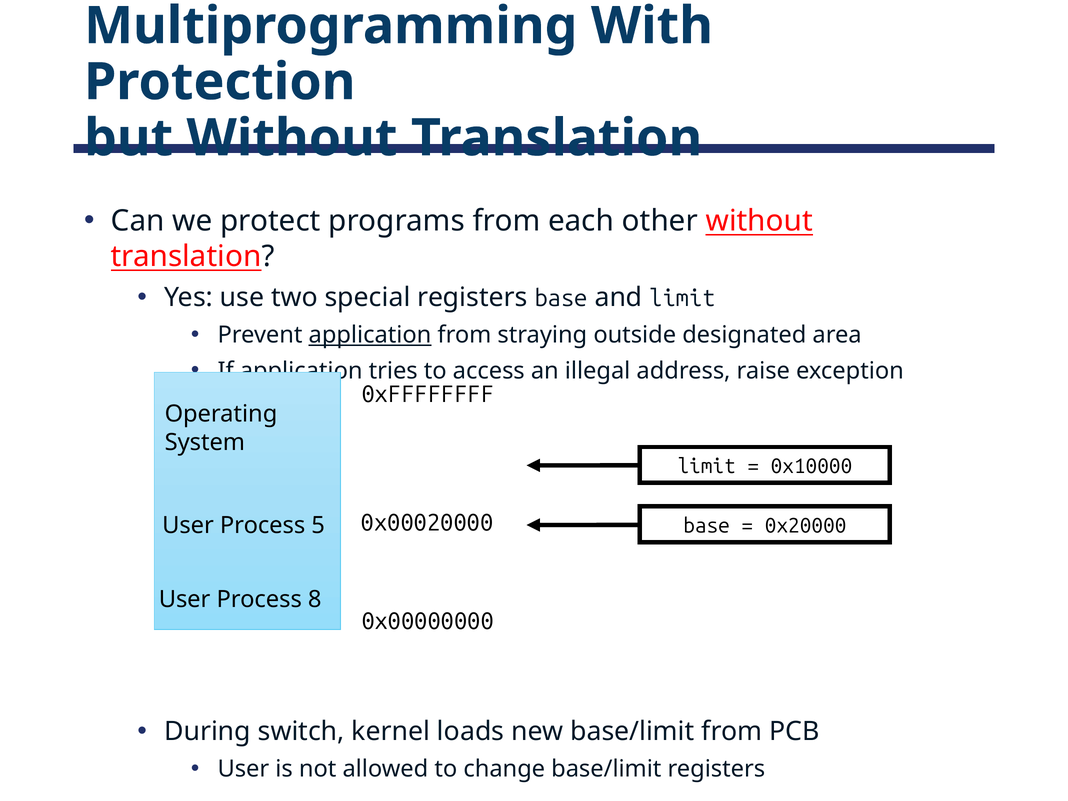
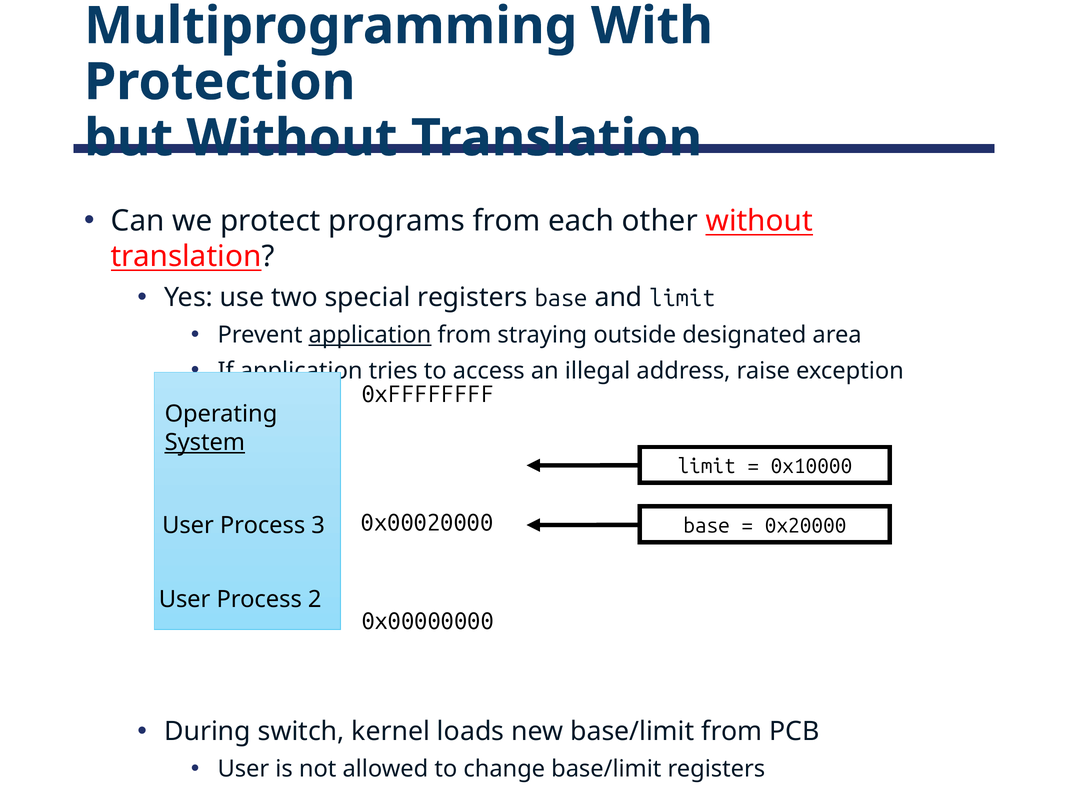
System underline: none -> present
5: 5 -> 3
8: 8 -> 2
